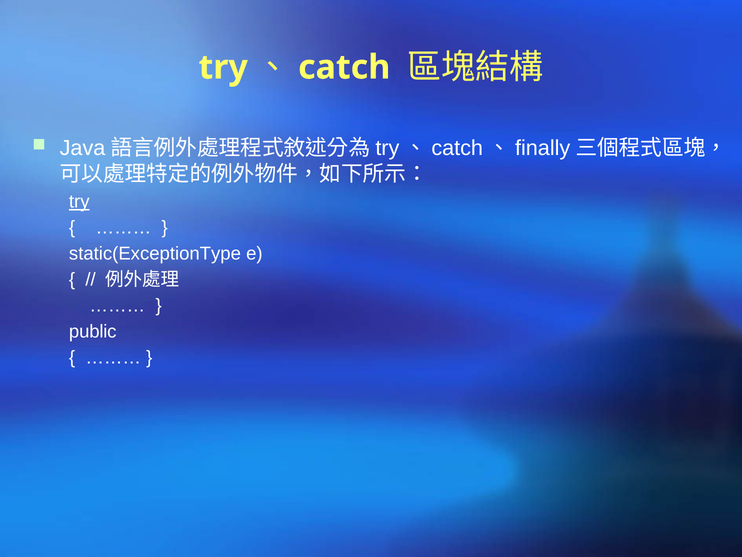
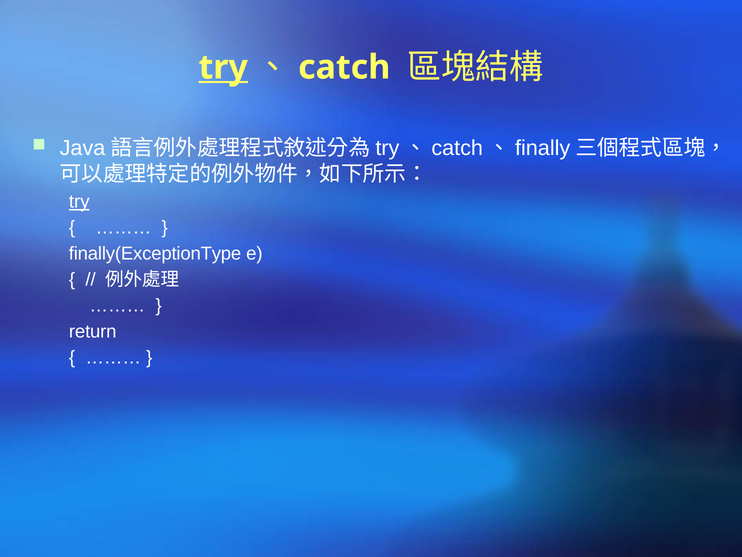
try at (223, 67) underline: none -> present
static(ExceptionType: static(ExceptionType -> finally(ExceptionType
public: public -> return
